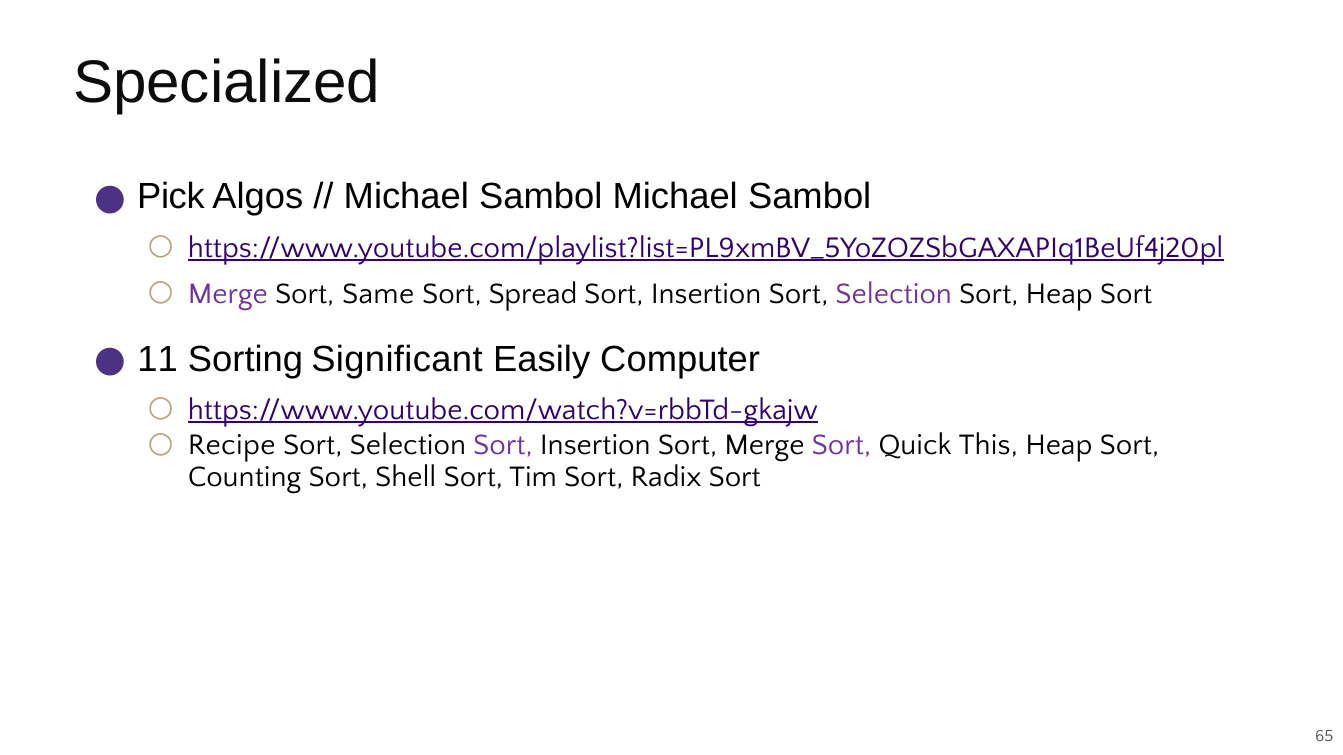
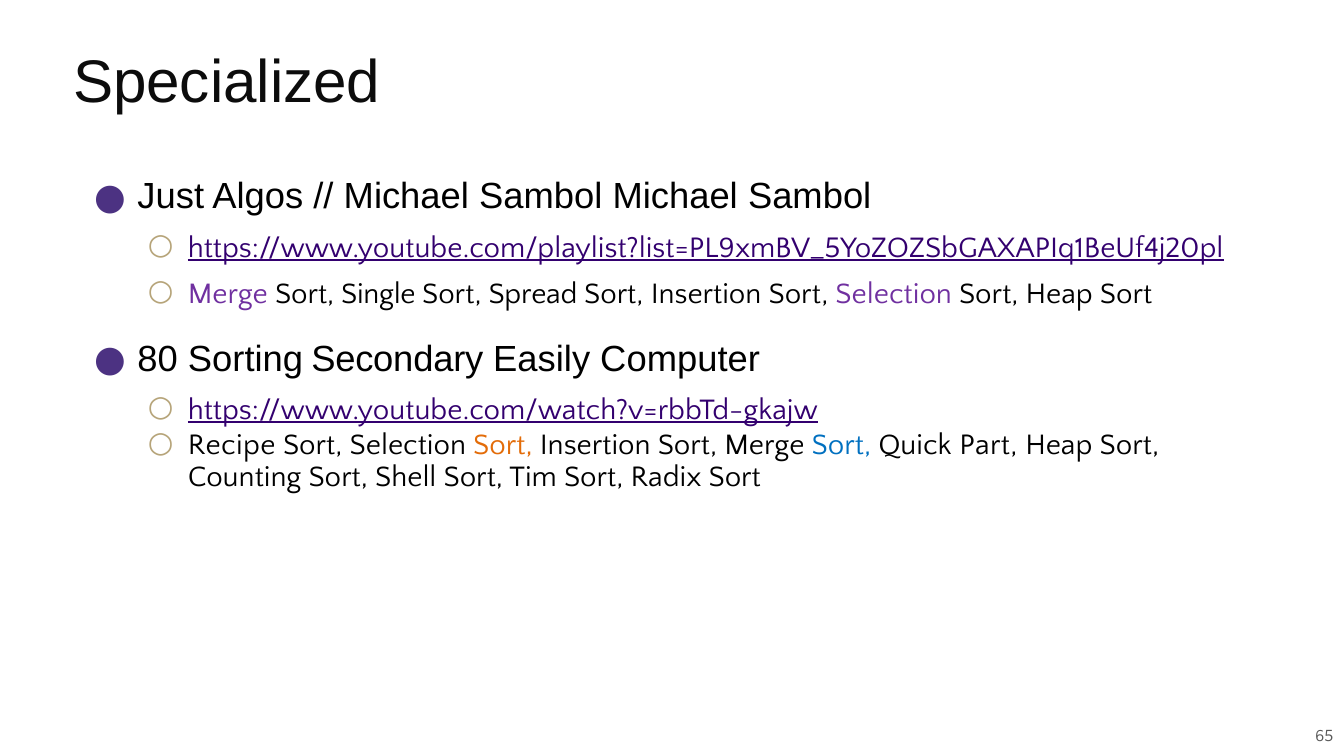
Pick: Pick -> Just
Same: Same -> Single
11: 11 -> 80
Significant: Significant -> Secondary
Sort at (503, 445) colour: purple -> orange
Sort at (841, 445) colour: purple -> blue
This: This -> Part
